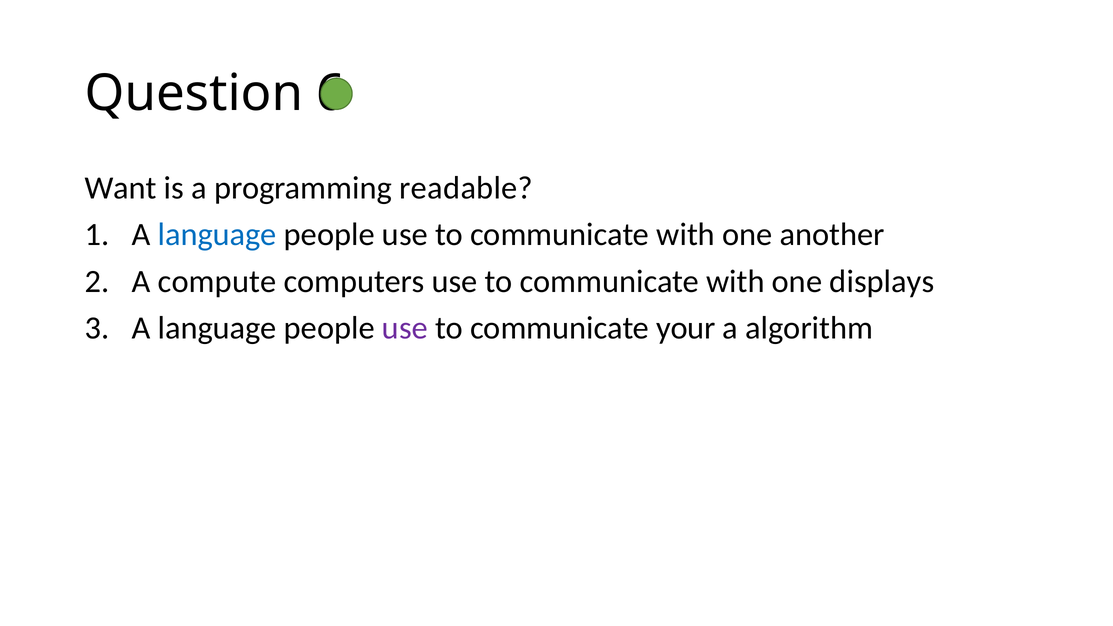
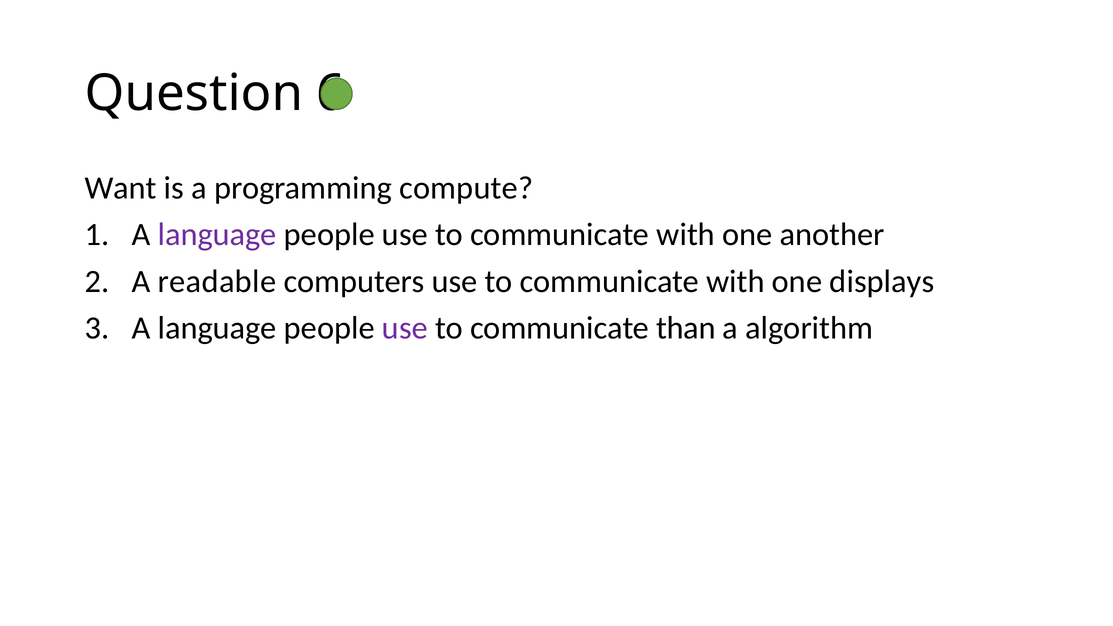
readable: readable -> compute
language at (217, 235) colour: blue -> purple
compute: compute -> readable
your: your -> than
